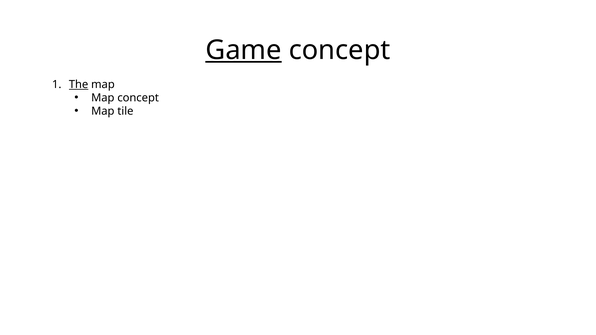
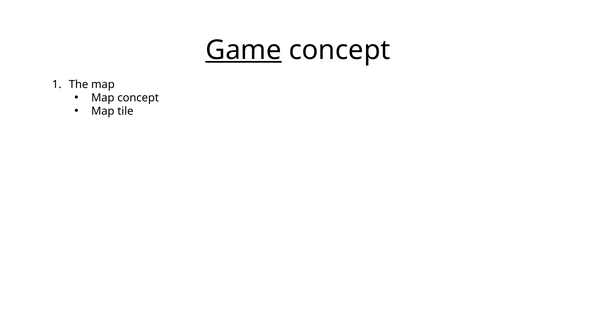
The underline: present -> none
